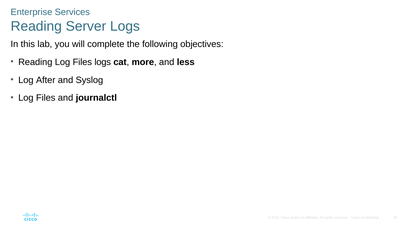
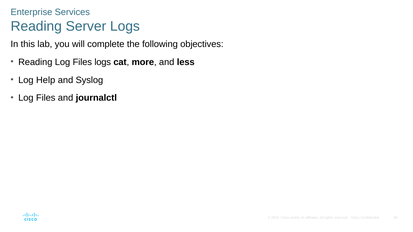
After: After -> Help
